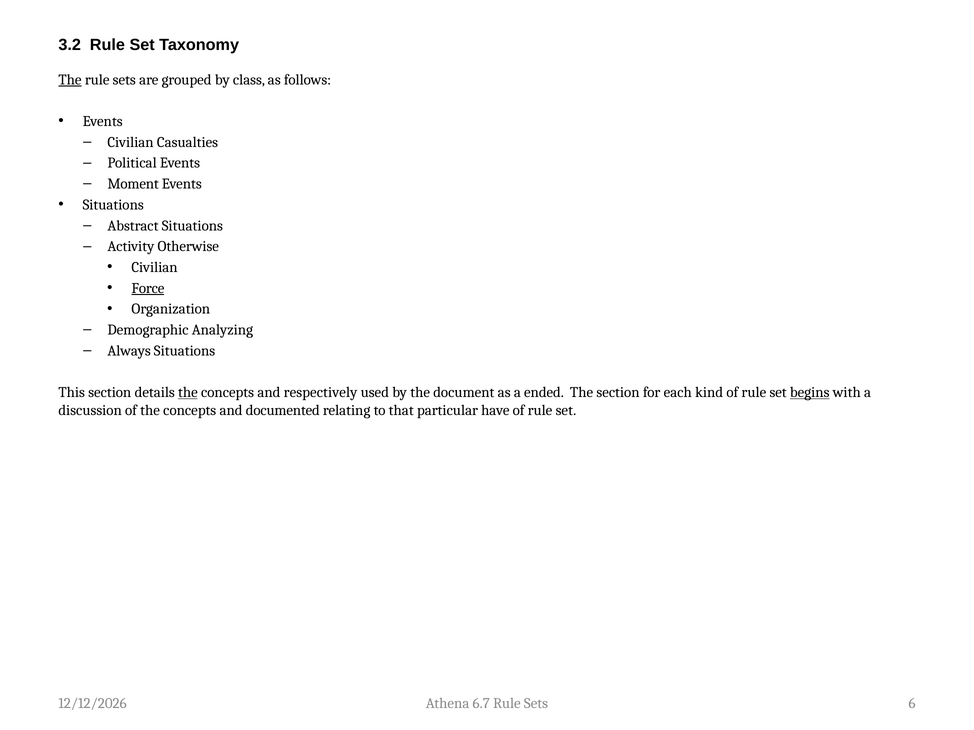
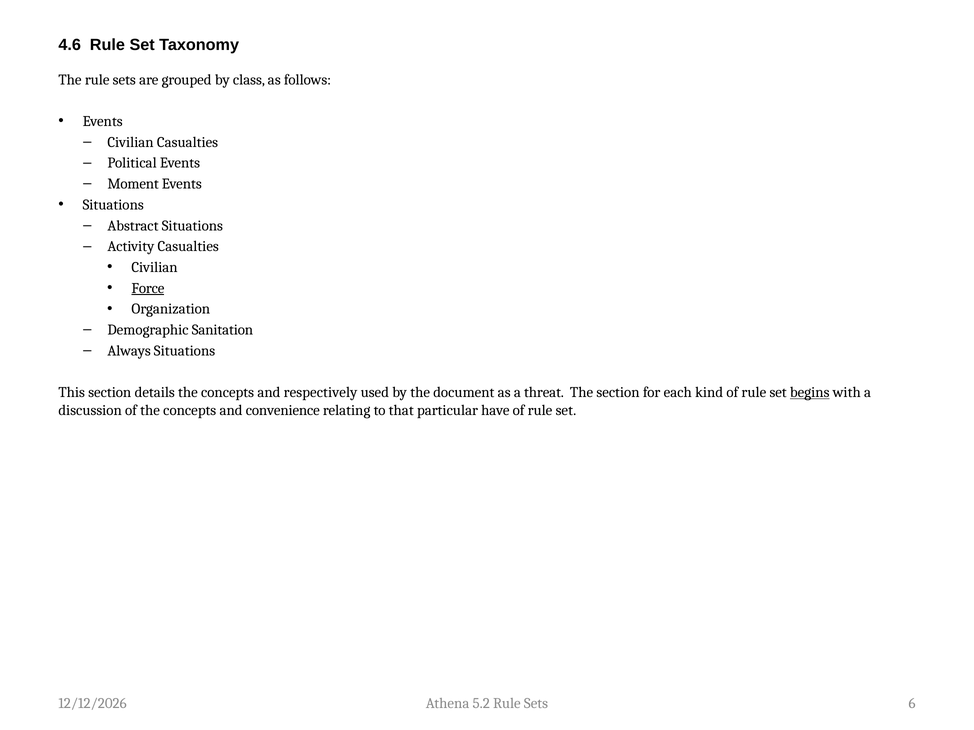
3.2: 3.2 -> 4.6
The at (70, 80) underline: present -> none
Activity Otherwise: Otherwise -> Casualties
Analyzing: Analyzing -> Sanitation
the at (188, 393) underline: present -> none
ended: ended -> threat
documented: documented -> convenience
6.7: 6.7 -> 5.2
